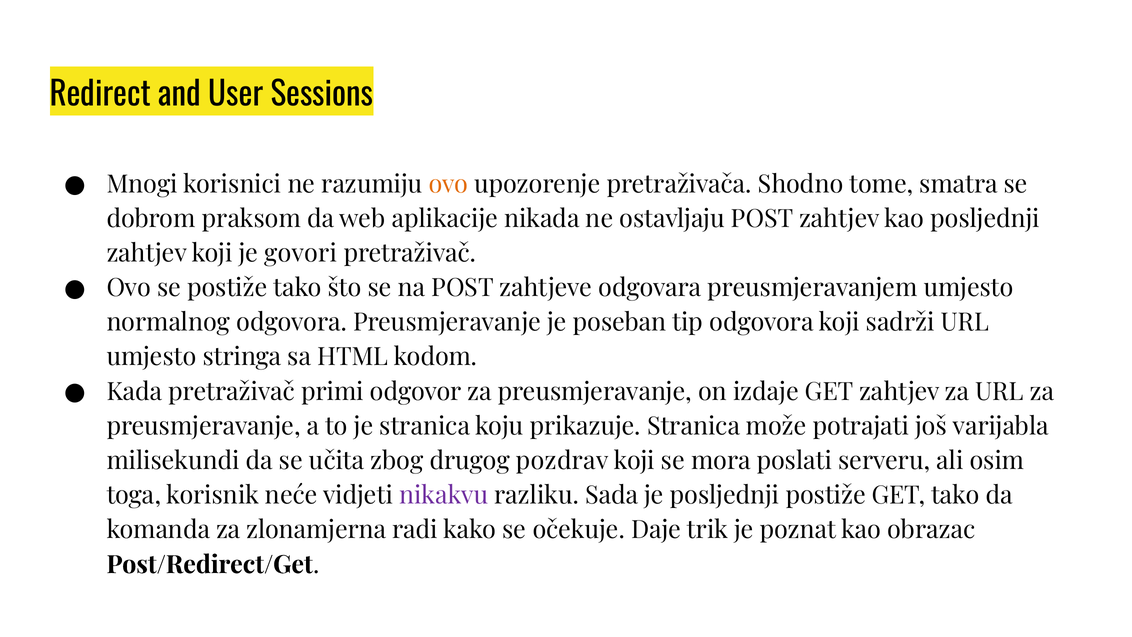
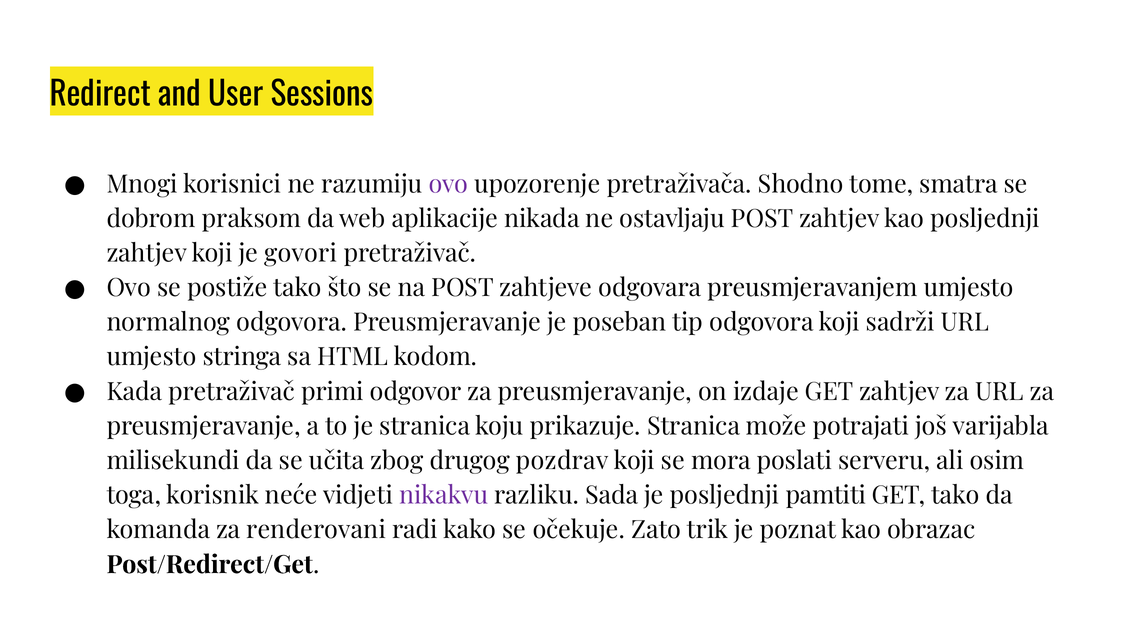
ovo at (448, 184) colour: orange -> purple
posljednji postiže: postiže -> pamtiti
zlonamjerna: zlonamjerna -> renderovani
Daje: Daje -> Zato
